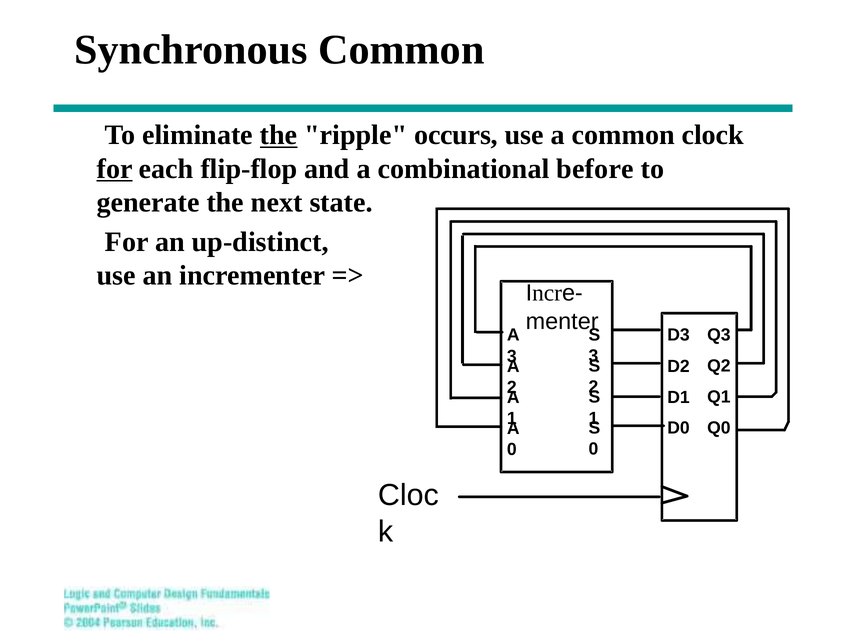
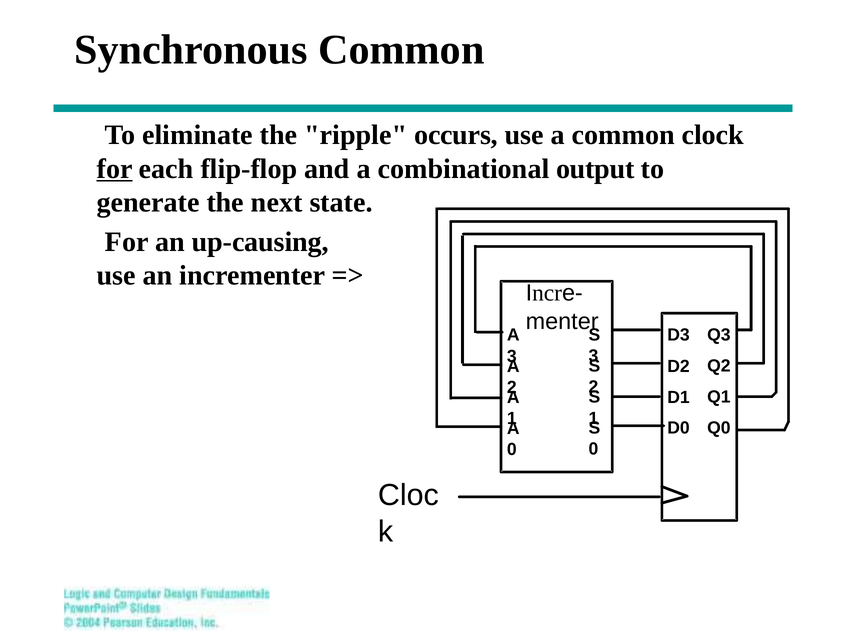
the at (279, 135) underline: present -> none
before: before -> output
up-distinct: up-distinct -> up-causing
